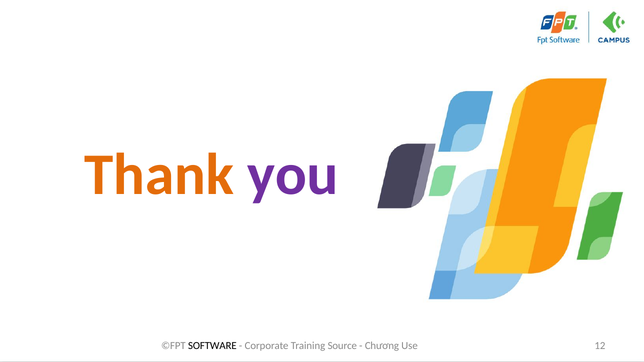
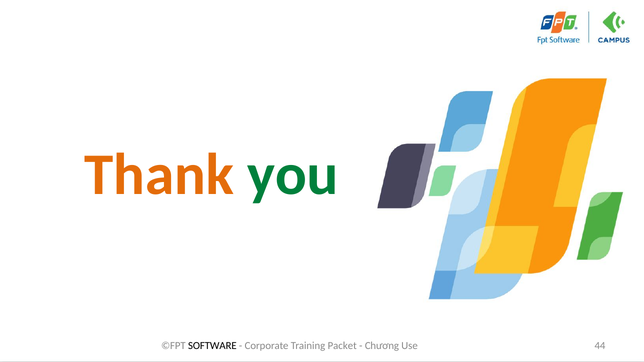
you colour: purple -> green
Source: Source -> Packet
12: 12 -> 44
